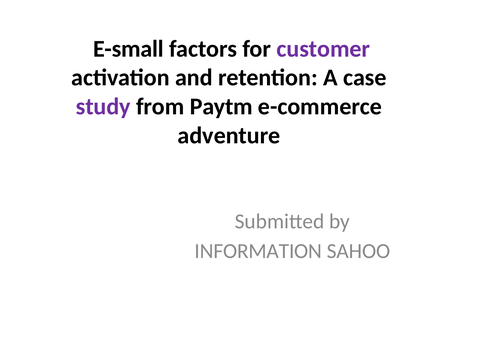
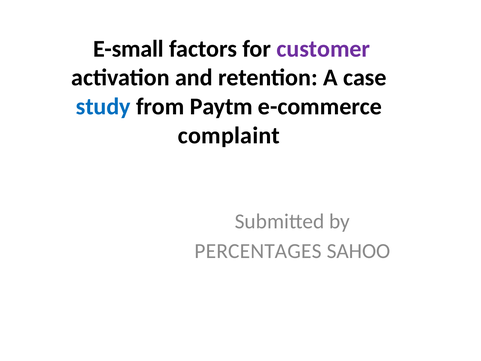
study colour: purple -> blue
adventure: adventure -> complaint
INFORMATION: INFORMATION -> PERCENTAGES
